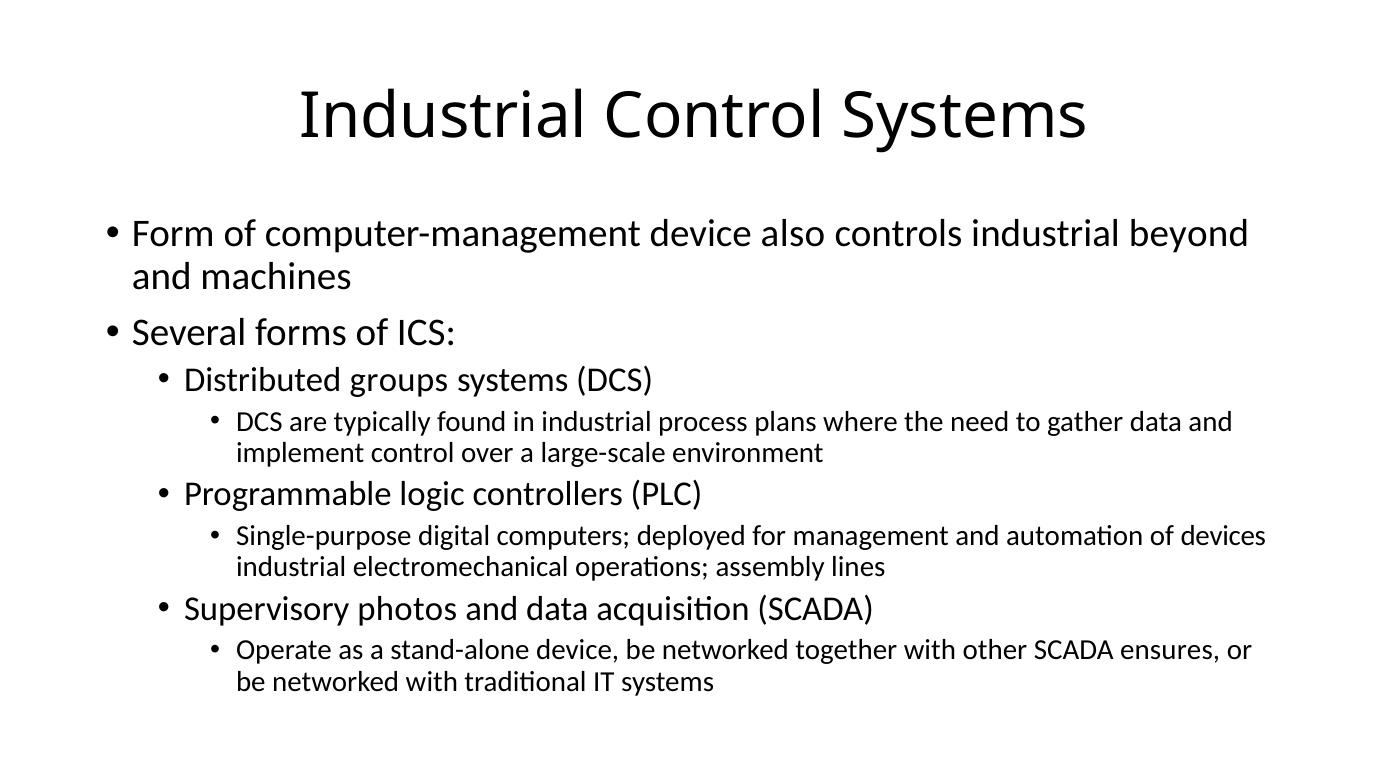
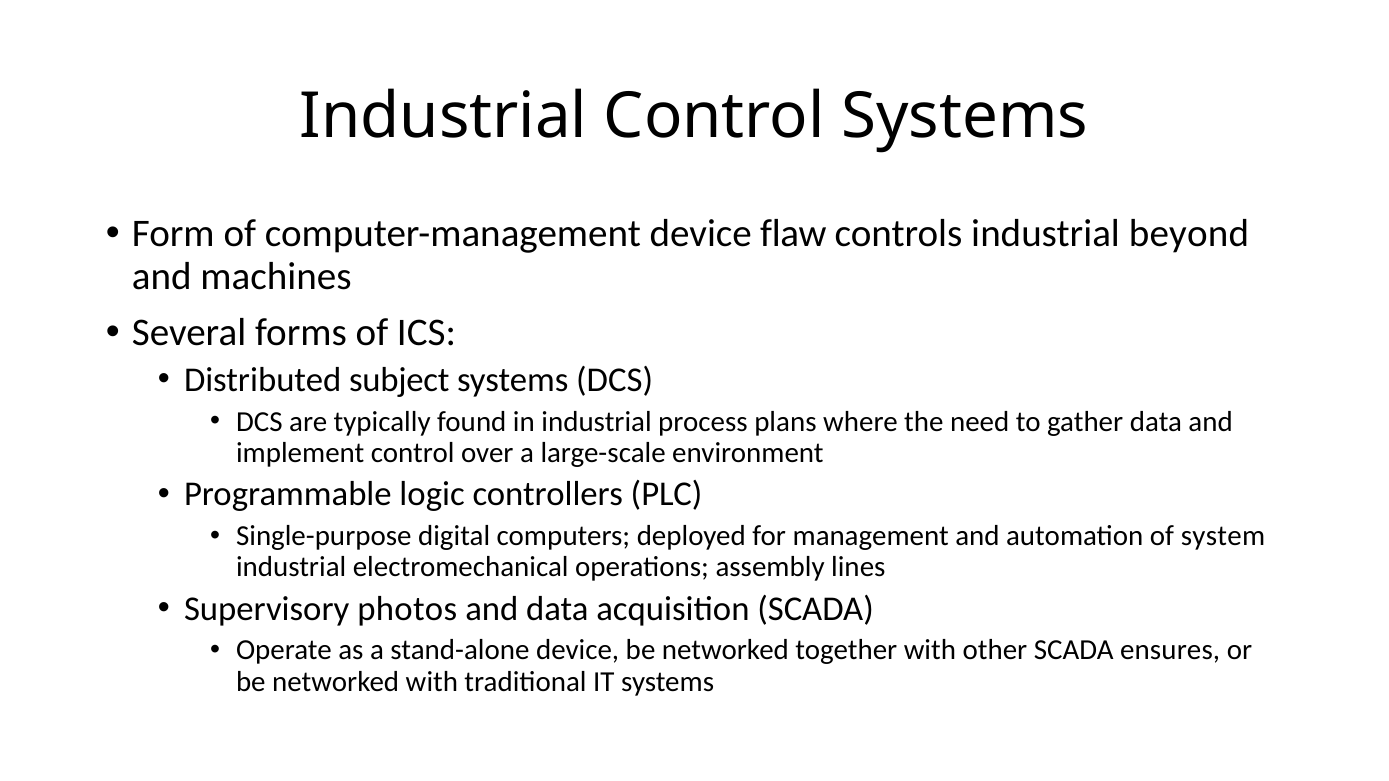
also: also -> flaw
groups: groups -> subject
devices: devices -> system
